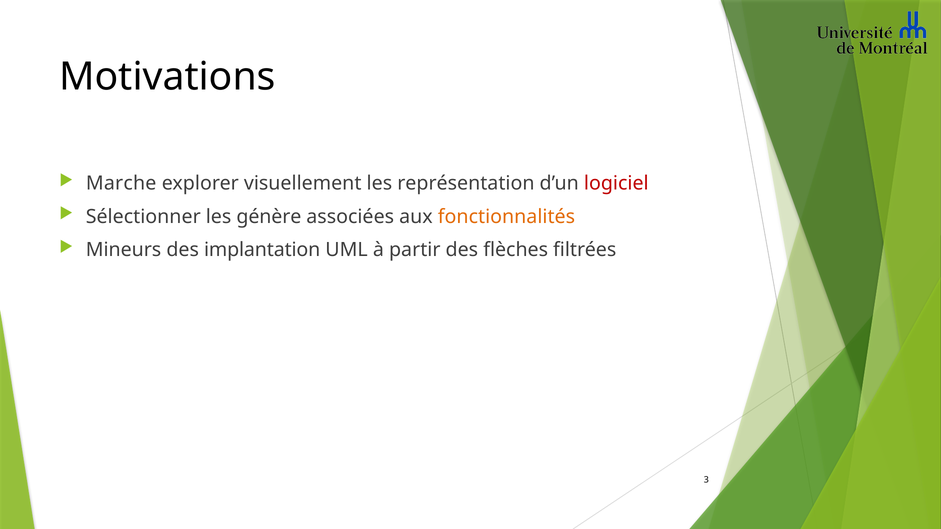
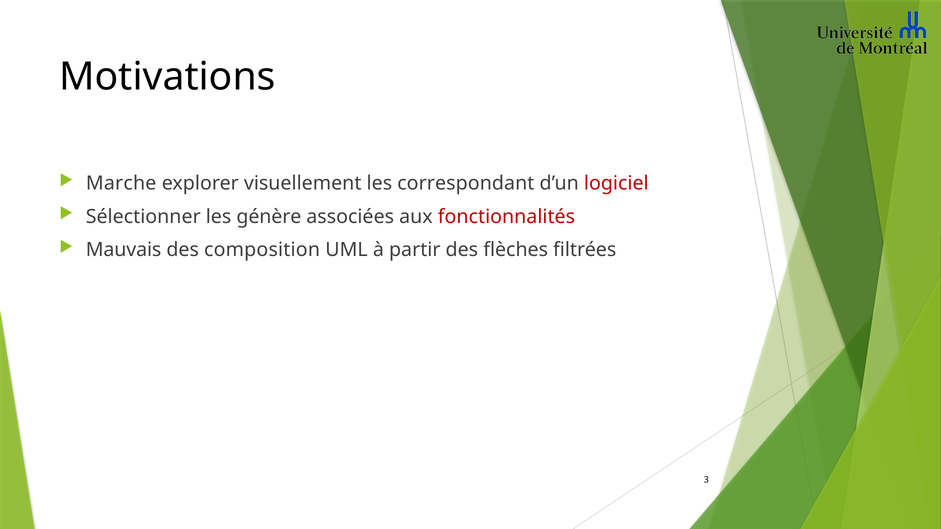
représentation: représentation -> correspondant
fonctionnalités colour: orange -> red
Mineurs: Mineurs -> Mauvais
implantation: implantation -> composition
